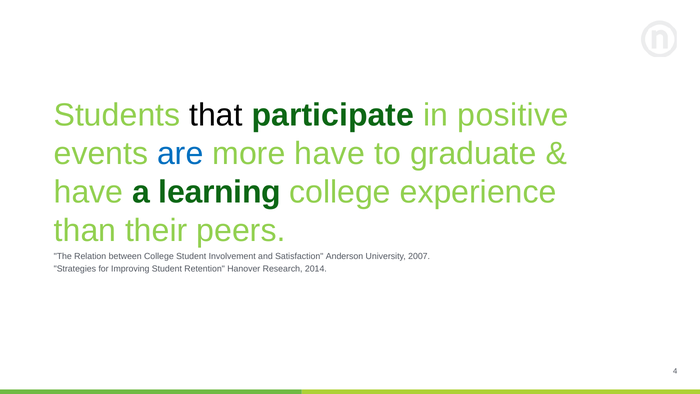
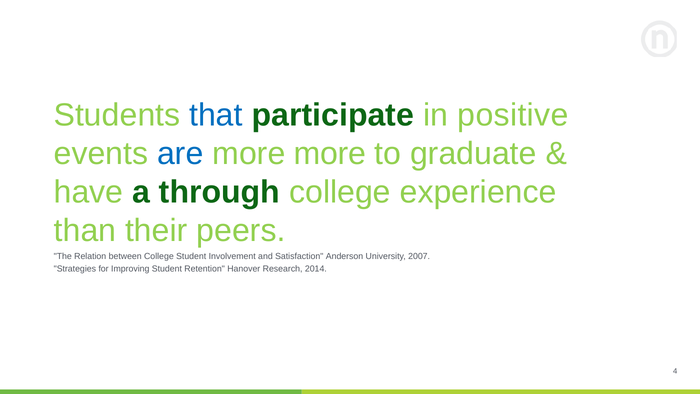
that colour: black -> blue
more have: have -> more
learning: learning -> through
